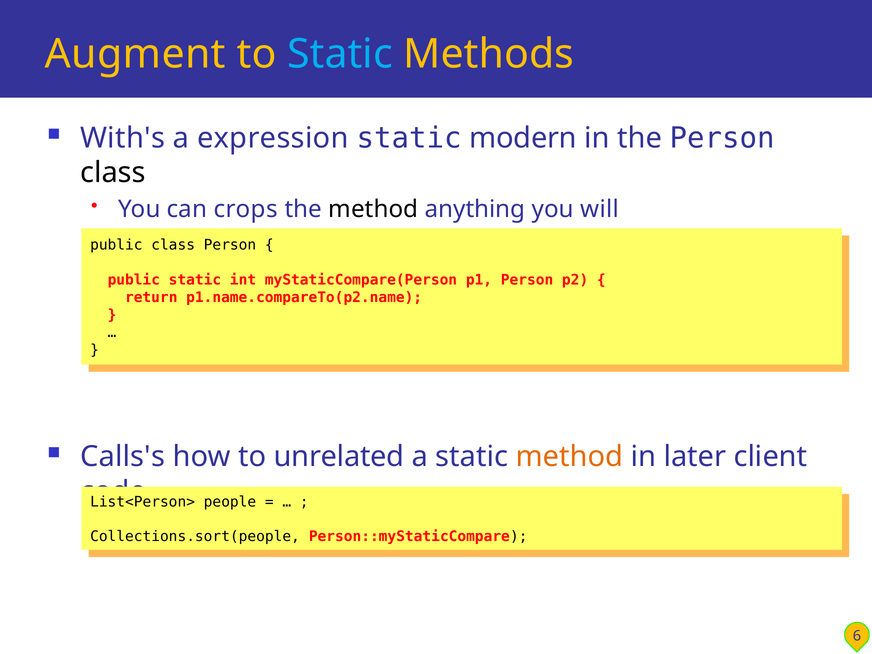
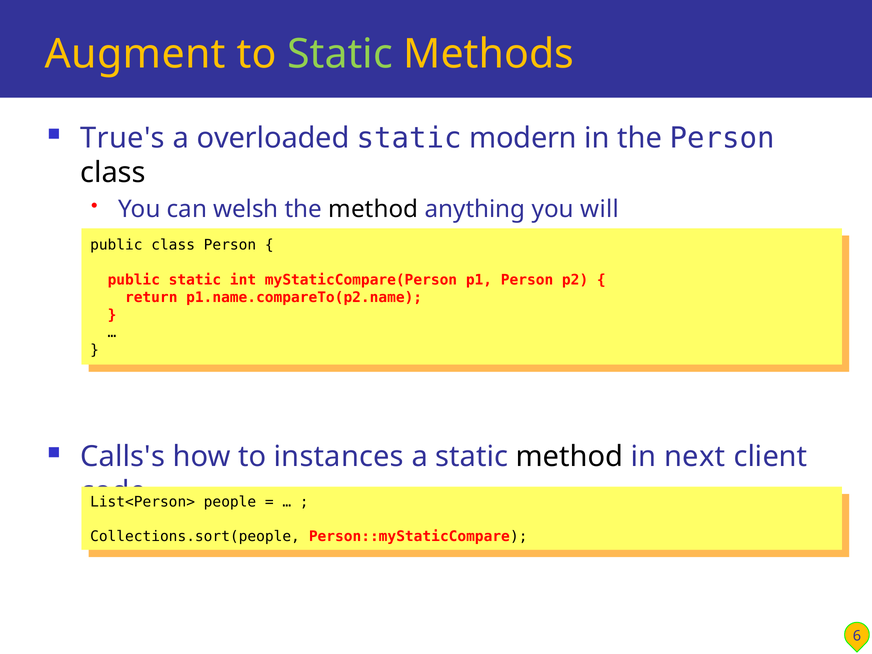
Static at (340, 54) colour: light blue -> light green
With's: With's -> True's
expression: expression -> overloaded
crops: crops -> welsh
unrelated: unrelated -> instances
method at (569, 457) colour: orange -> black
later: later -> next
